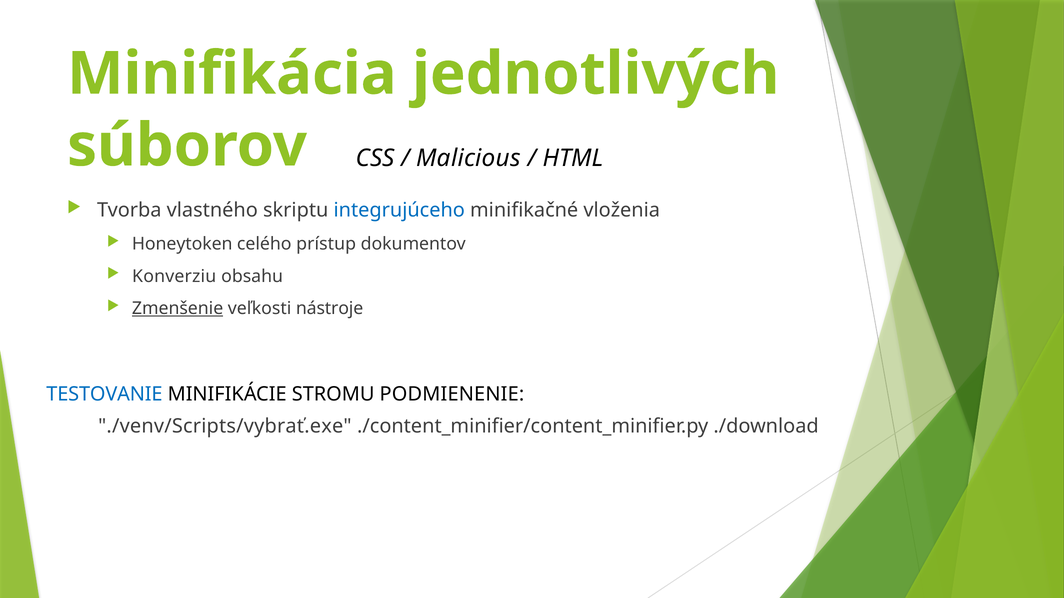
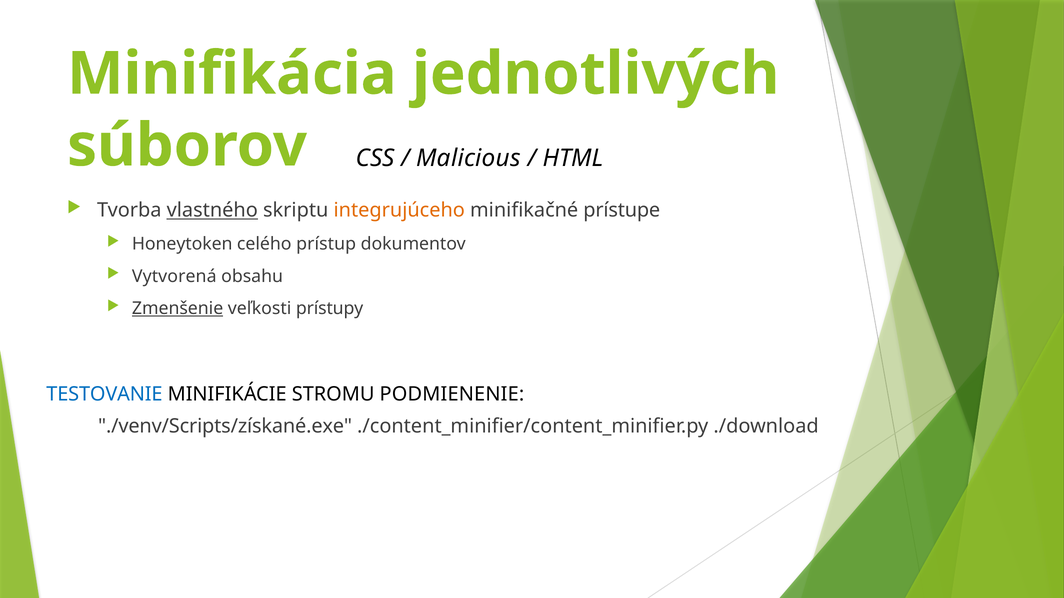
vlastného underline: none -> present
integrujúceho colour: blue -> orange
vloženia: vloženia -> prístupe
Konverziu: Konverziu -> Vytvorená
nástroje: nástroje -> prístupy
./venv/Scripts/vybrať.exe: ./venv/Scripts/vybrať.exe -> ./venv/Scripts/získané.exe
